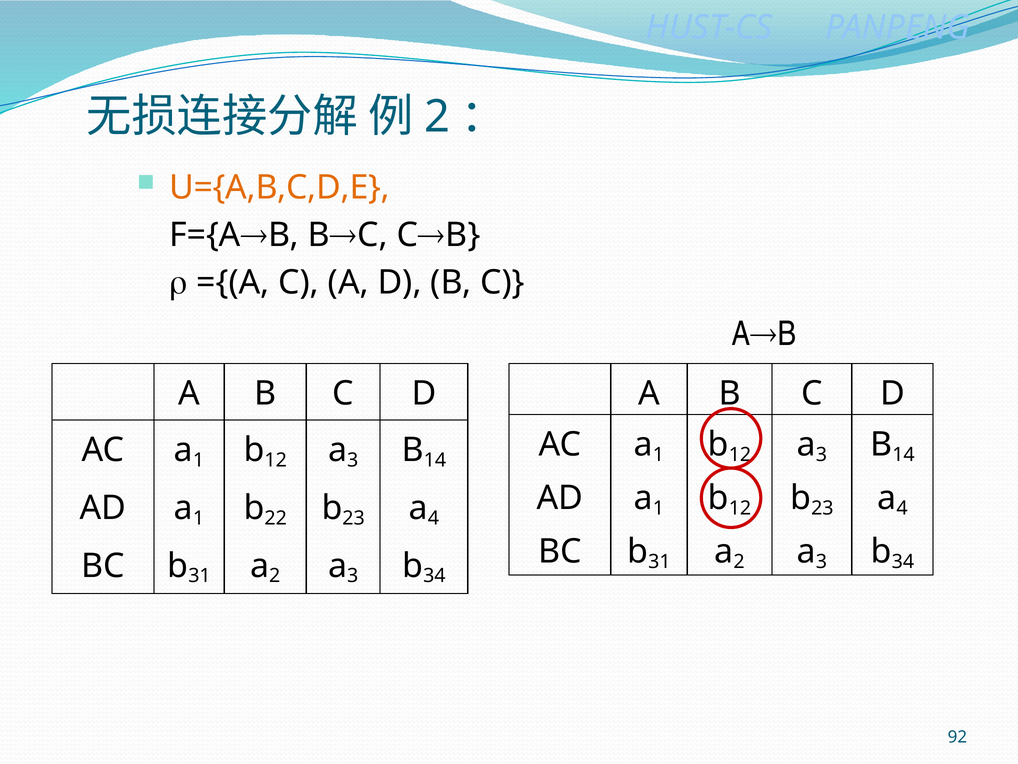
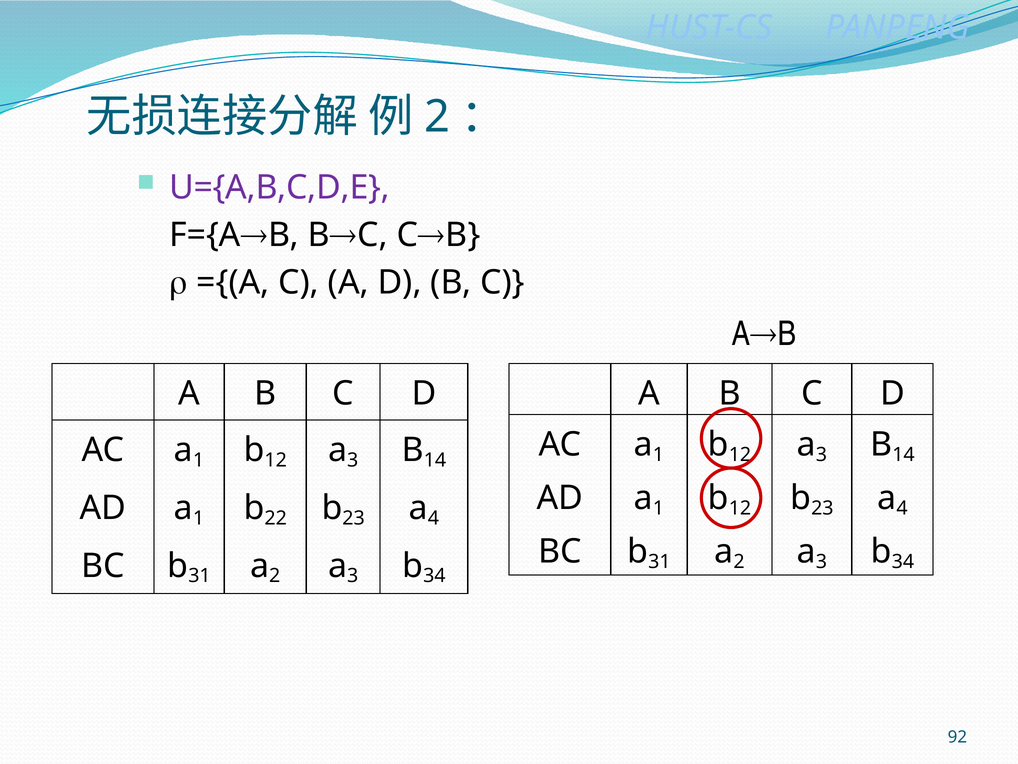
U={A,B,C,D,E colour: orange -> purple
